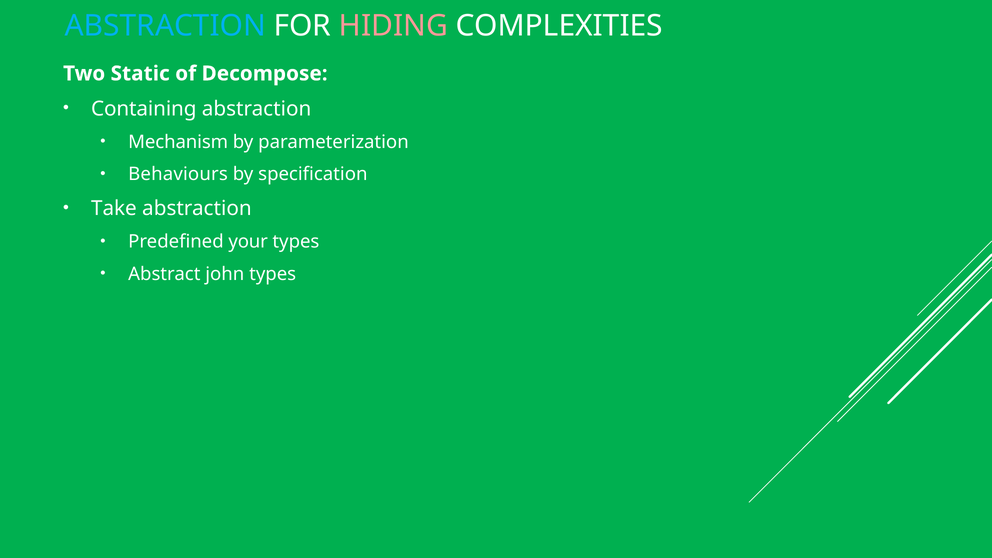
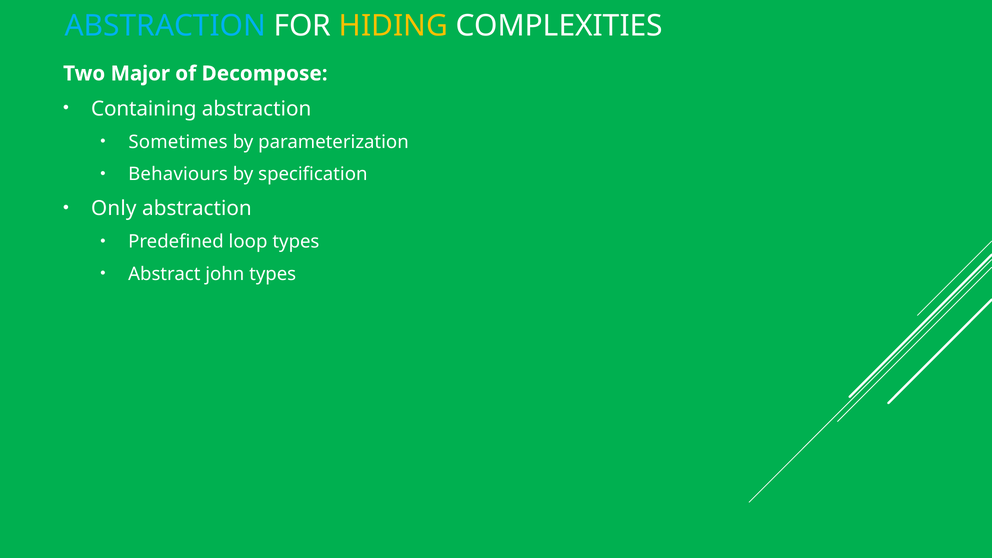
HIDING colour: pink -> yellow
Static: Static -> Major
Mechanism: Mechanism -> Sometimes
Take: Take -> Only
your: your -> loop
